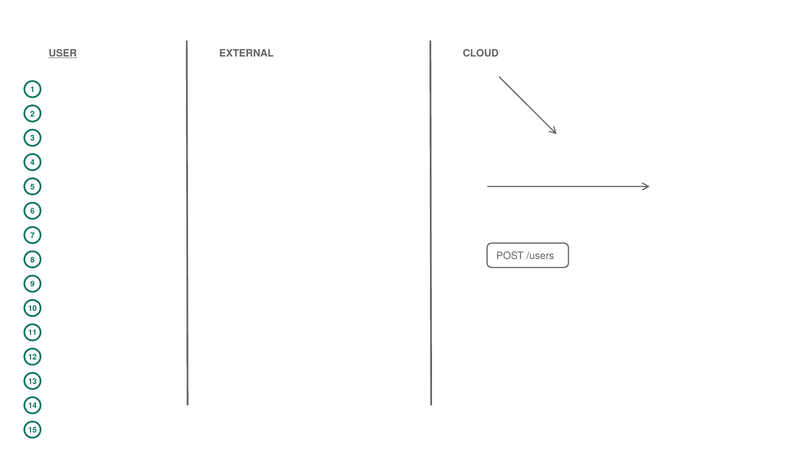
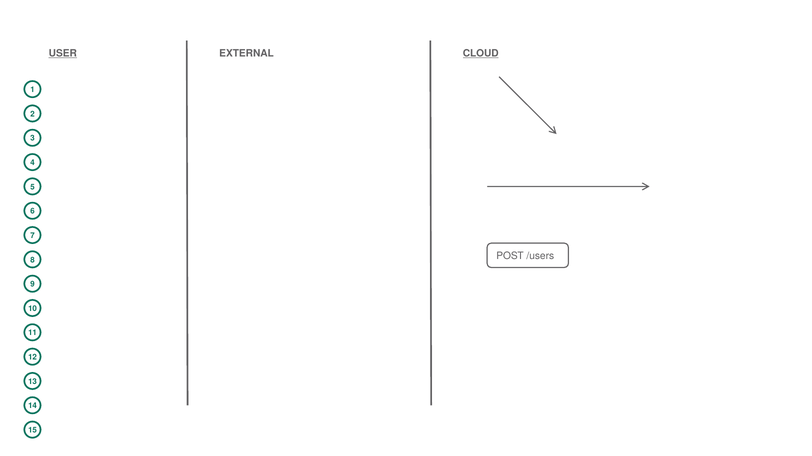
CLOUD underline: none -> present
